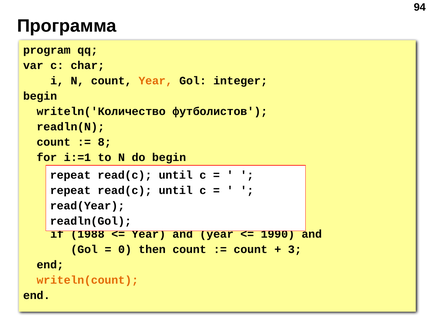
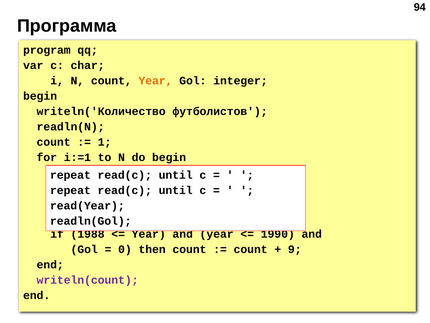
8: 8 -> 1
3: 3 -> 9
writeln(count colour: orange -> purple
